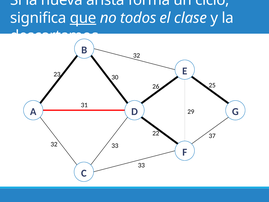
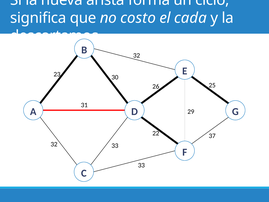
que underline: present -> none
todos: todos -> costo
clase: clase -> cada
